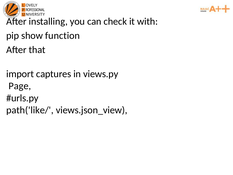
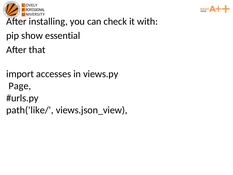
function: function -> essential
captures: captures -> accesses
